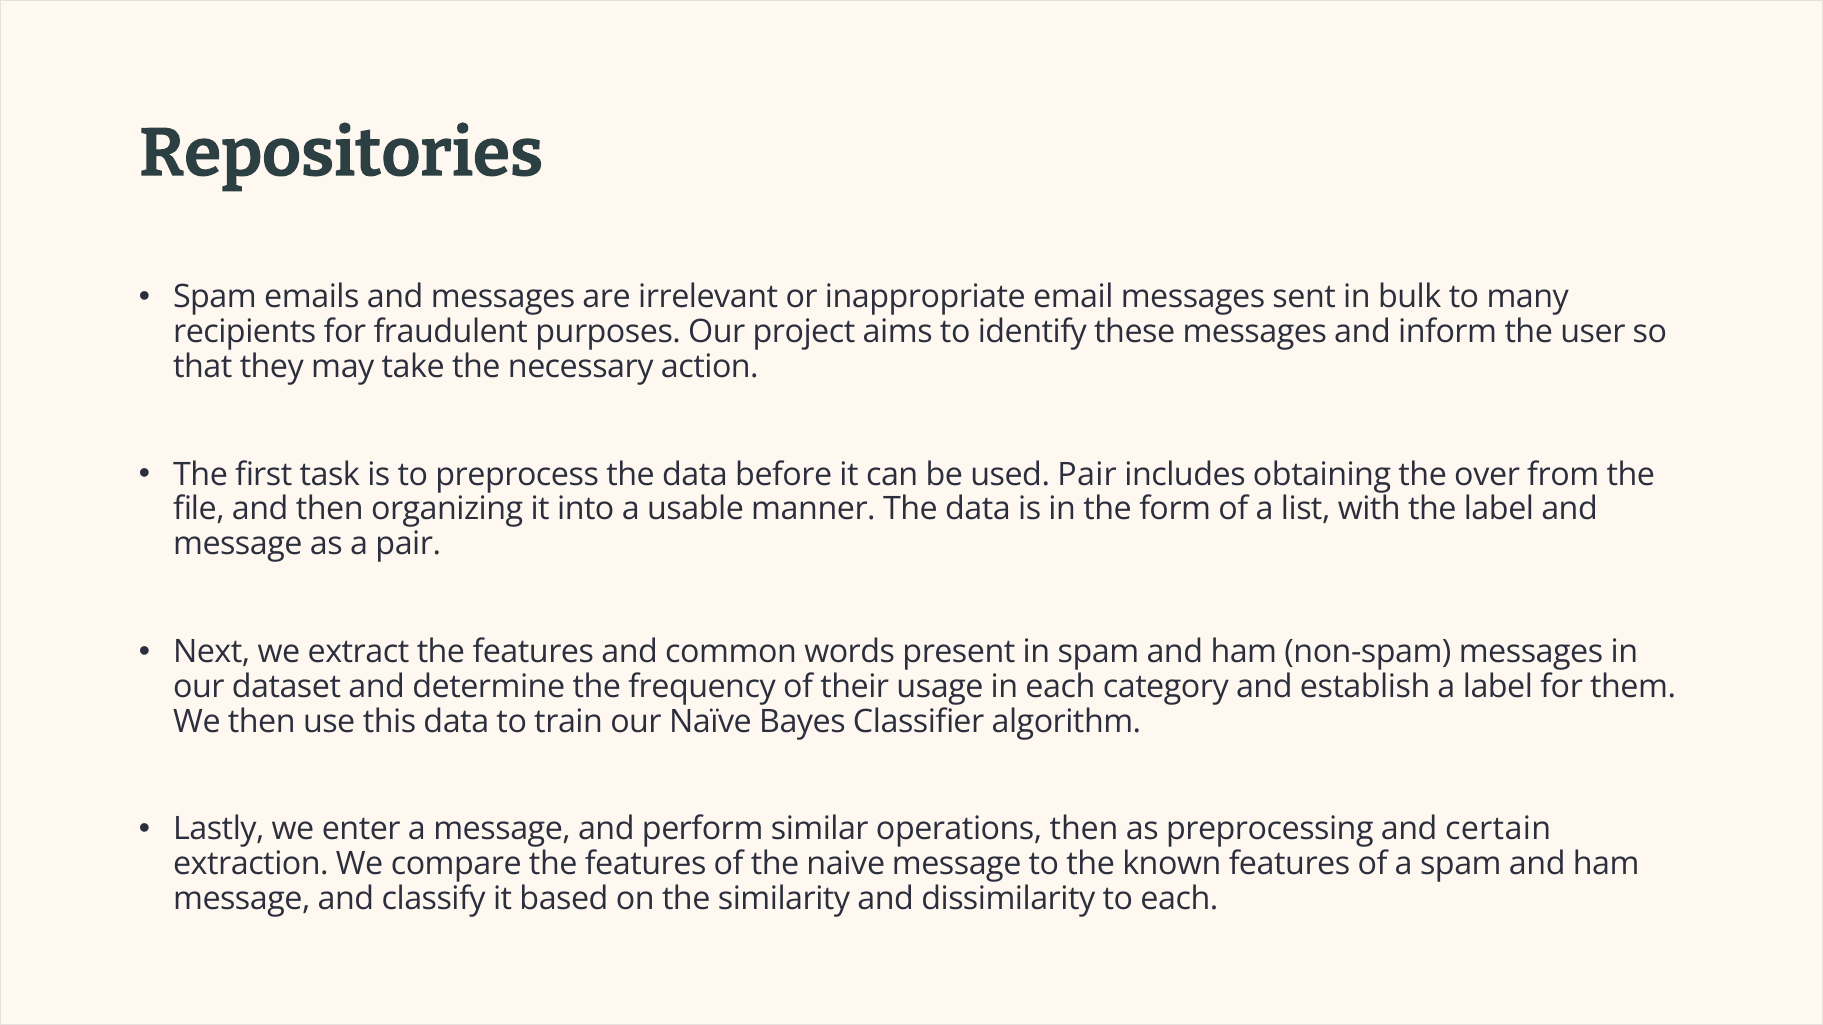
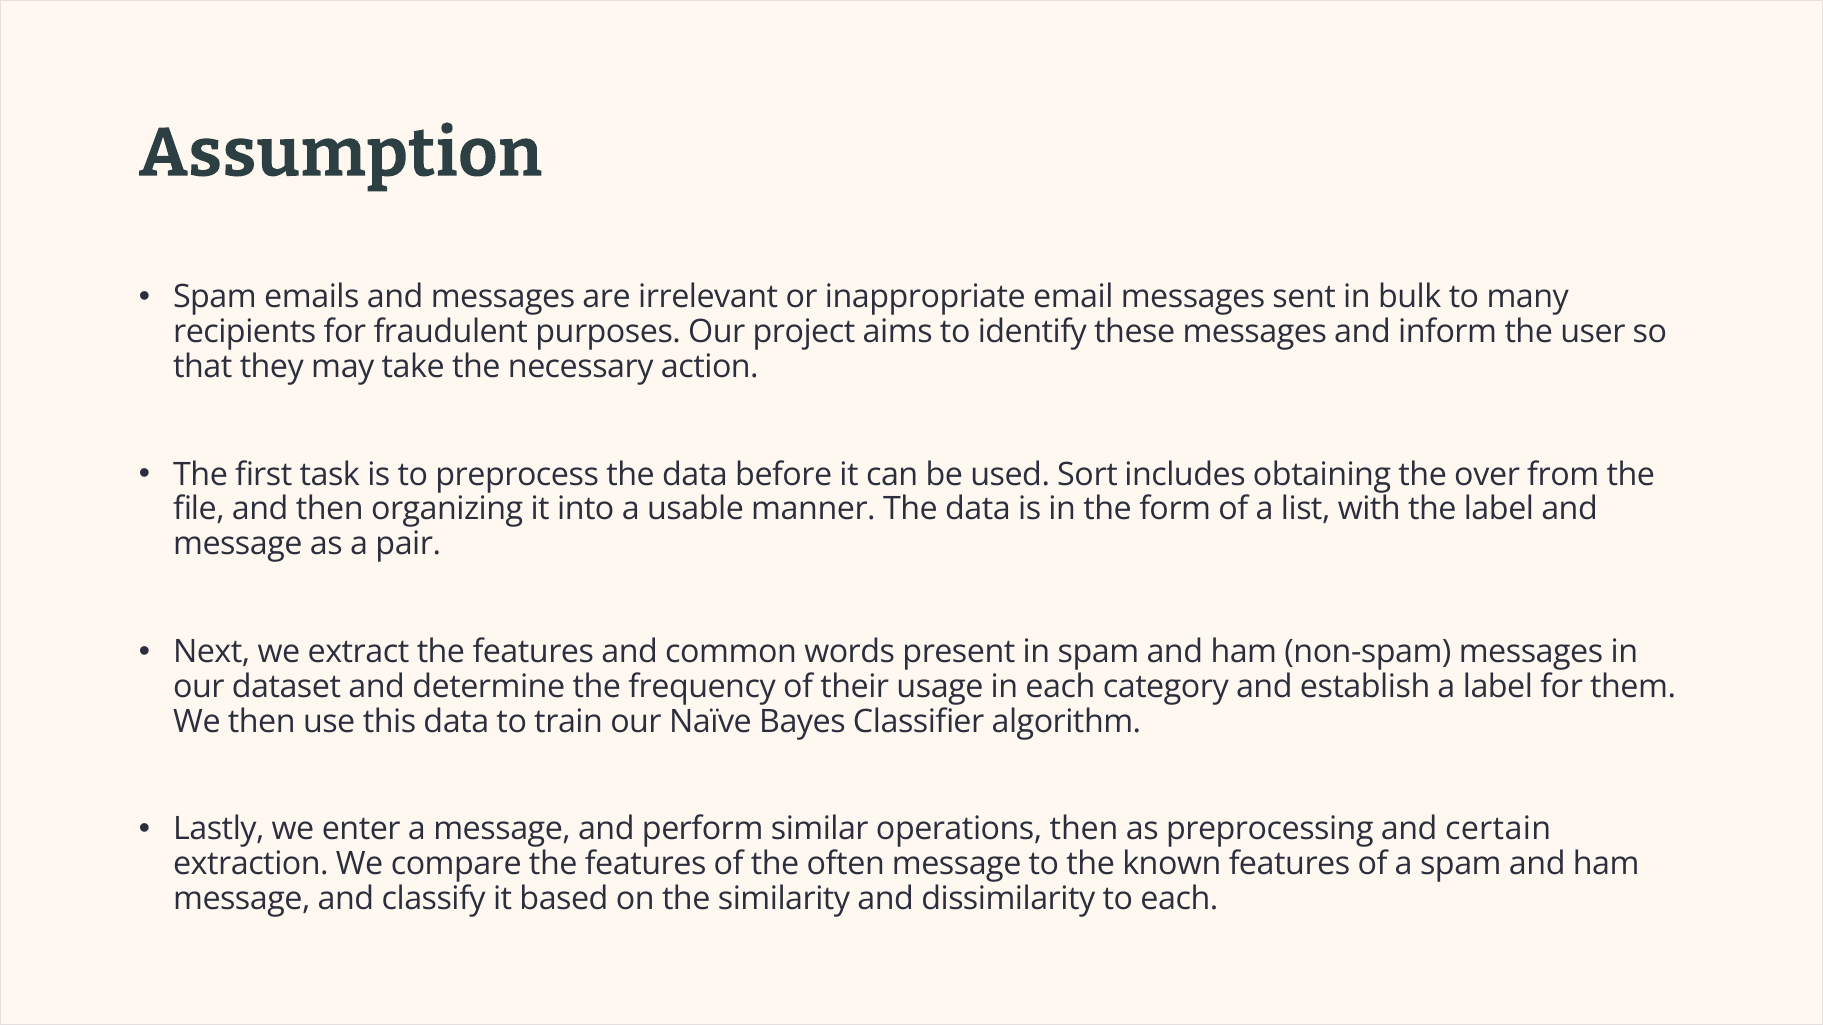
Repositories: Repositories -> Assumption
used Pair: Pair -> Sort
naive: naive -> often
